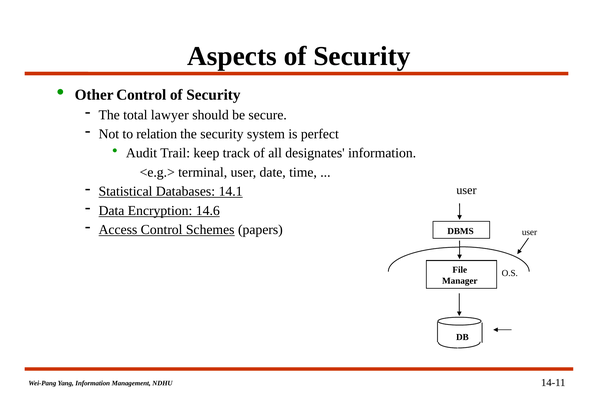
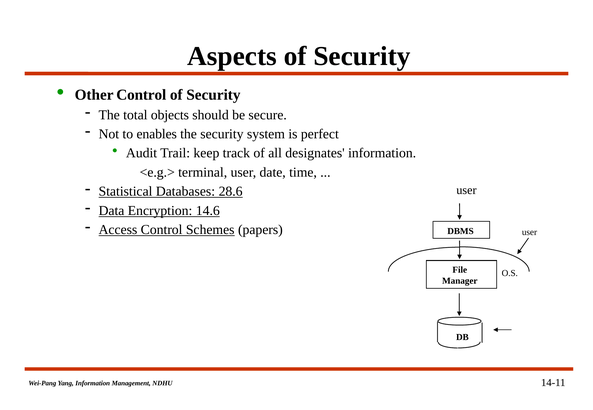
lawyer: lawyer -> objects
relation: relation -> enables
14.1: 14.1 -> 28.6
